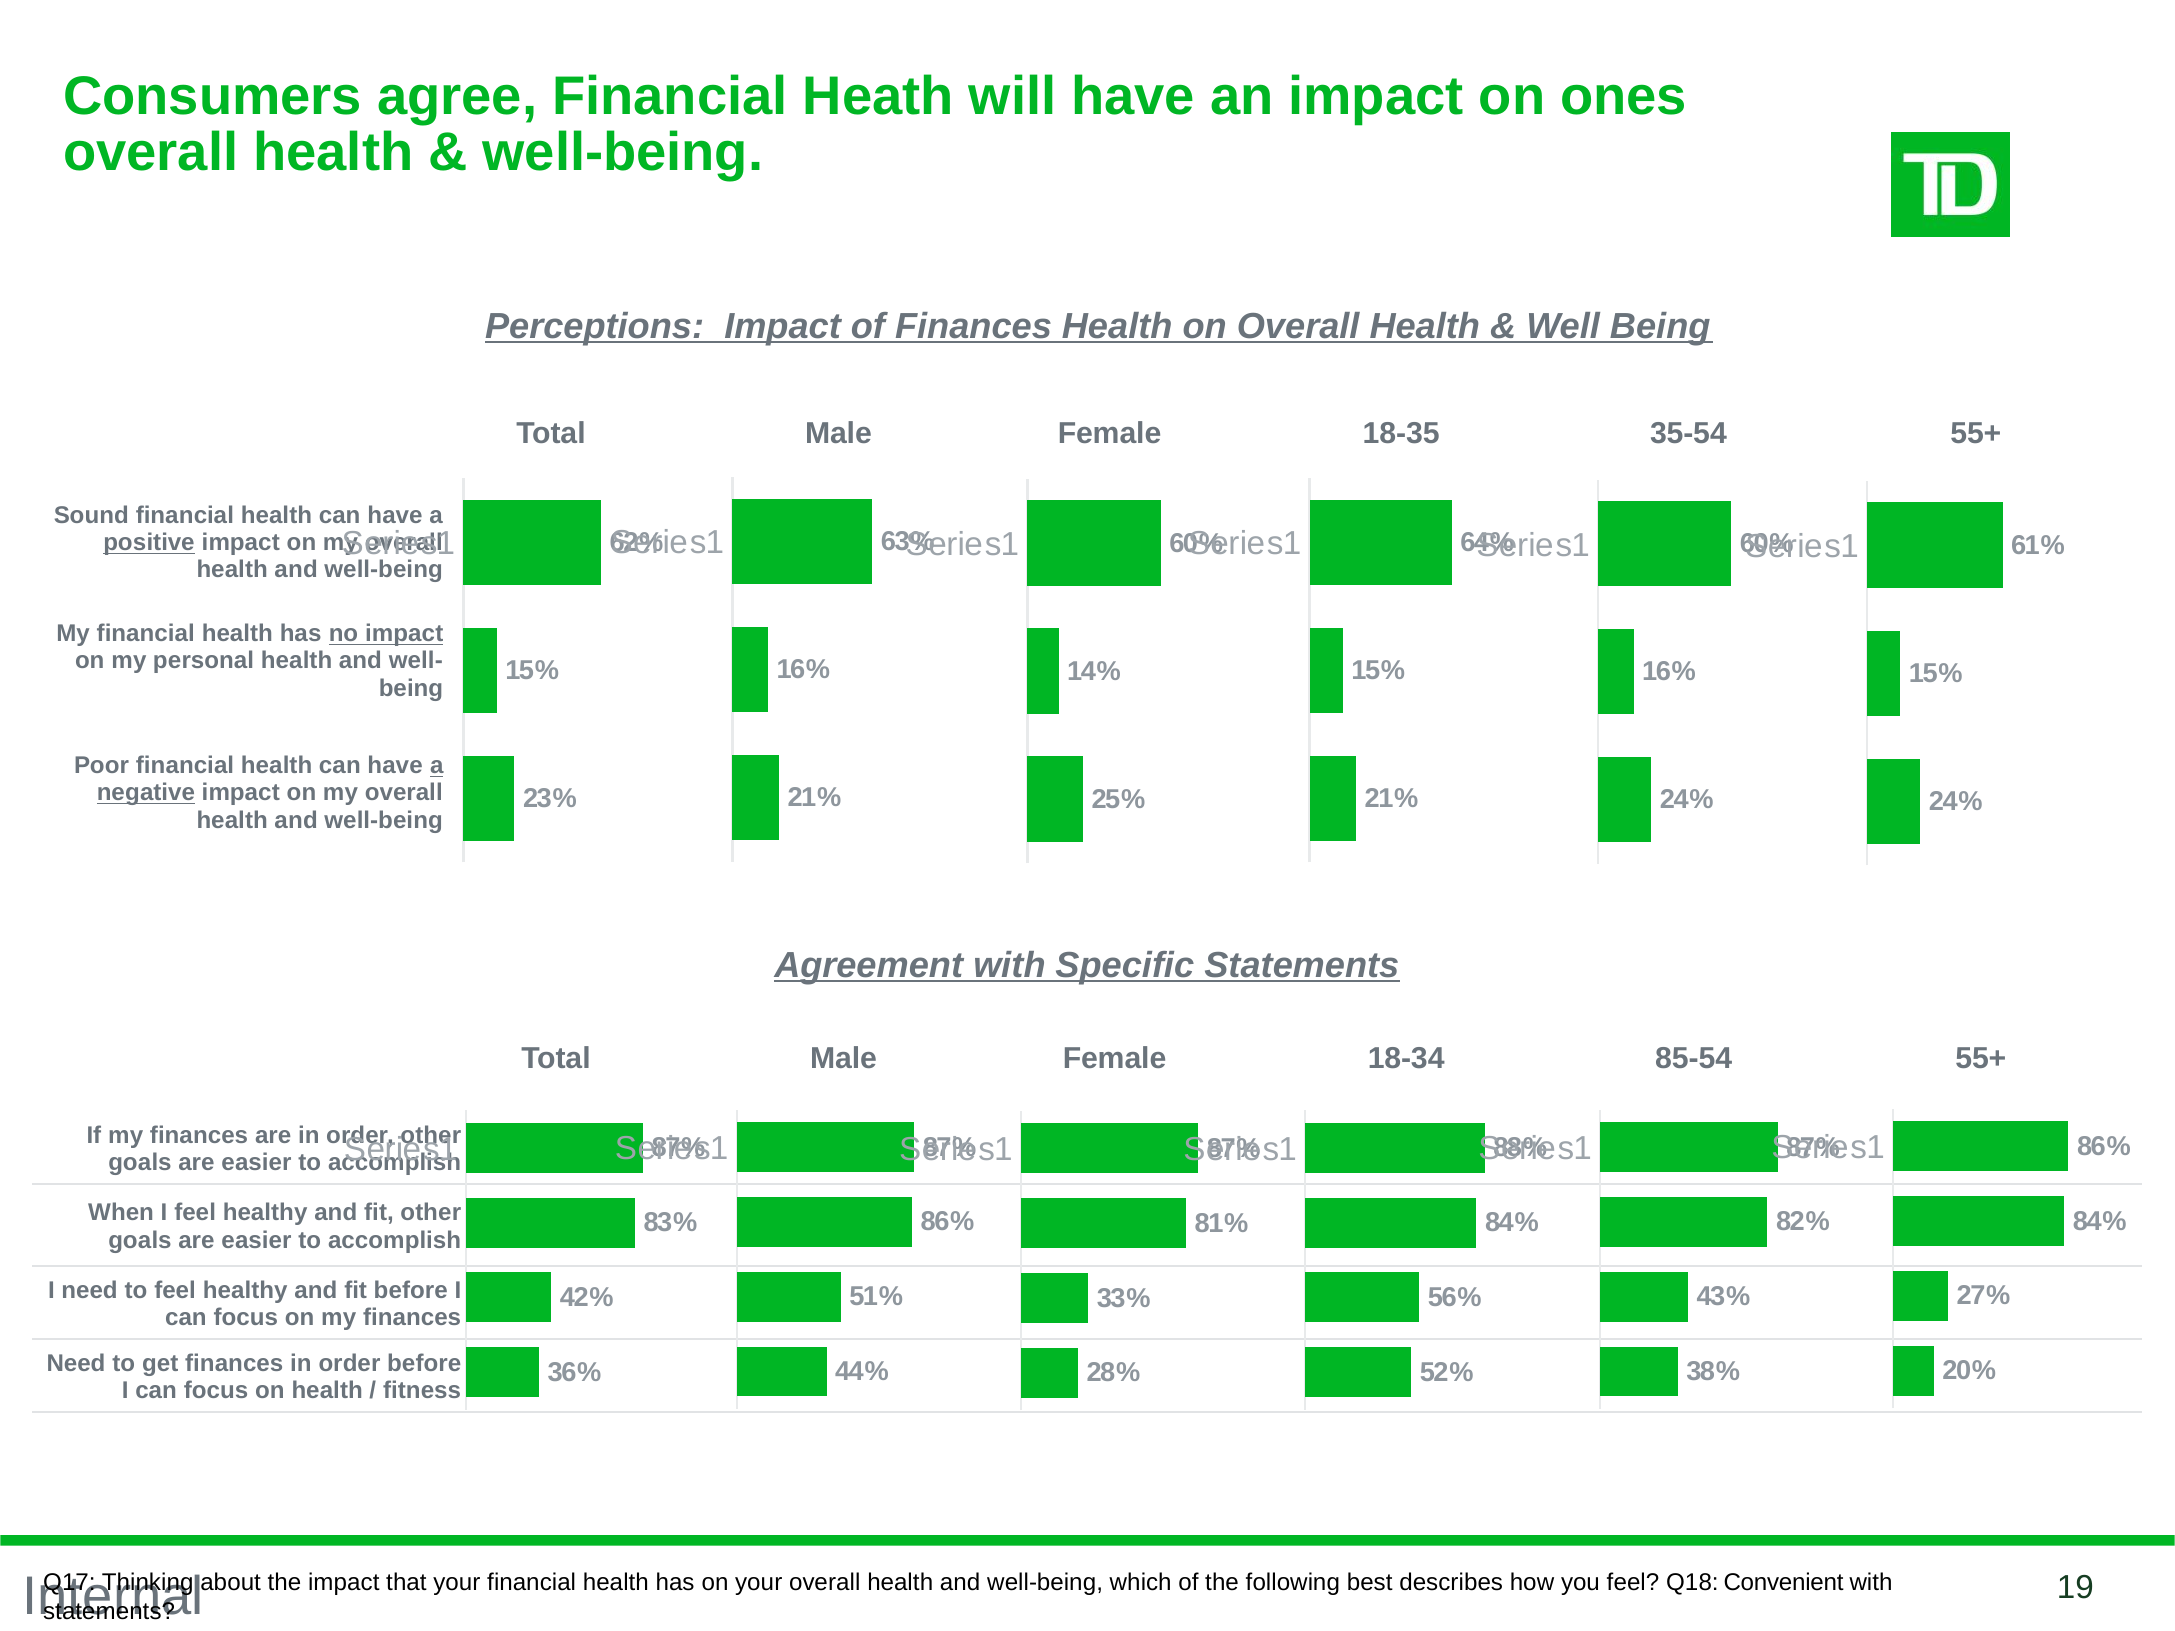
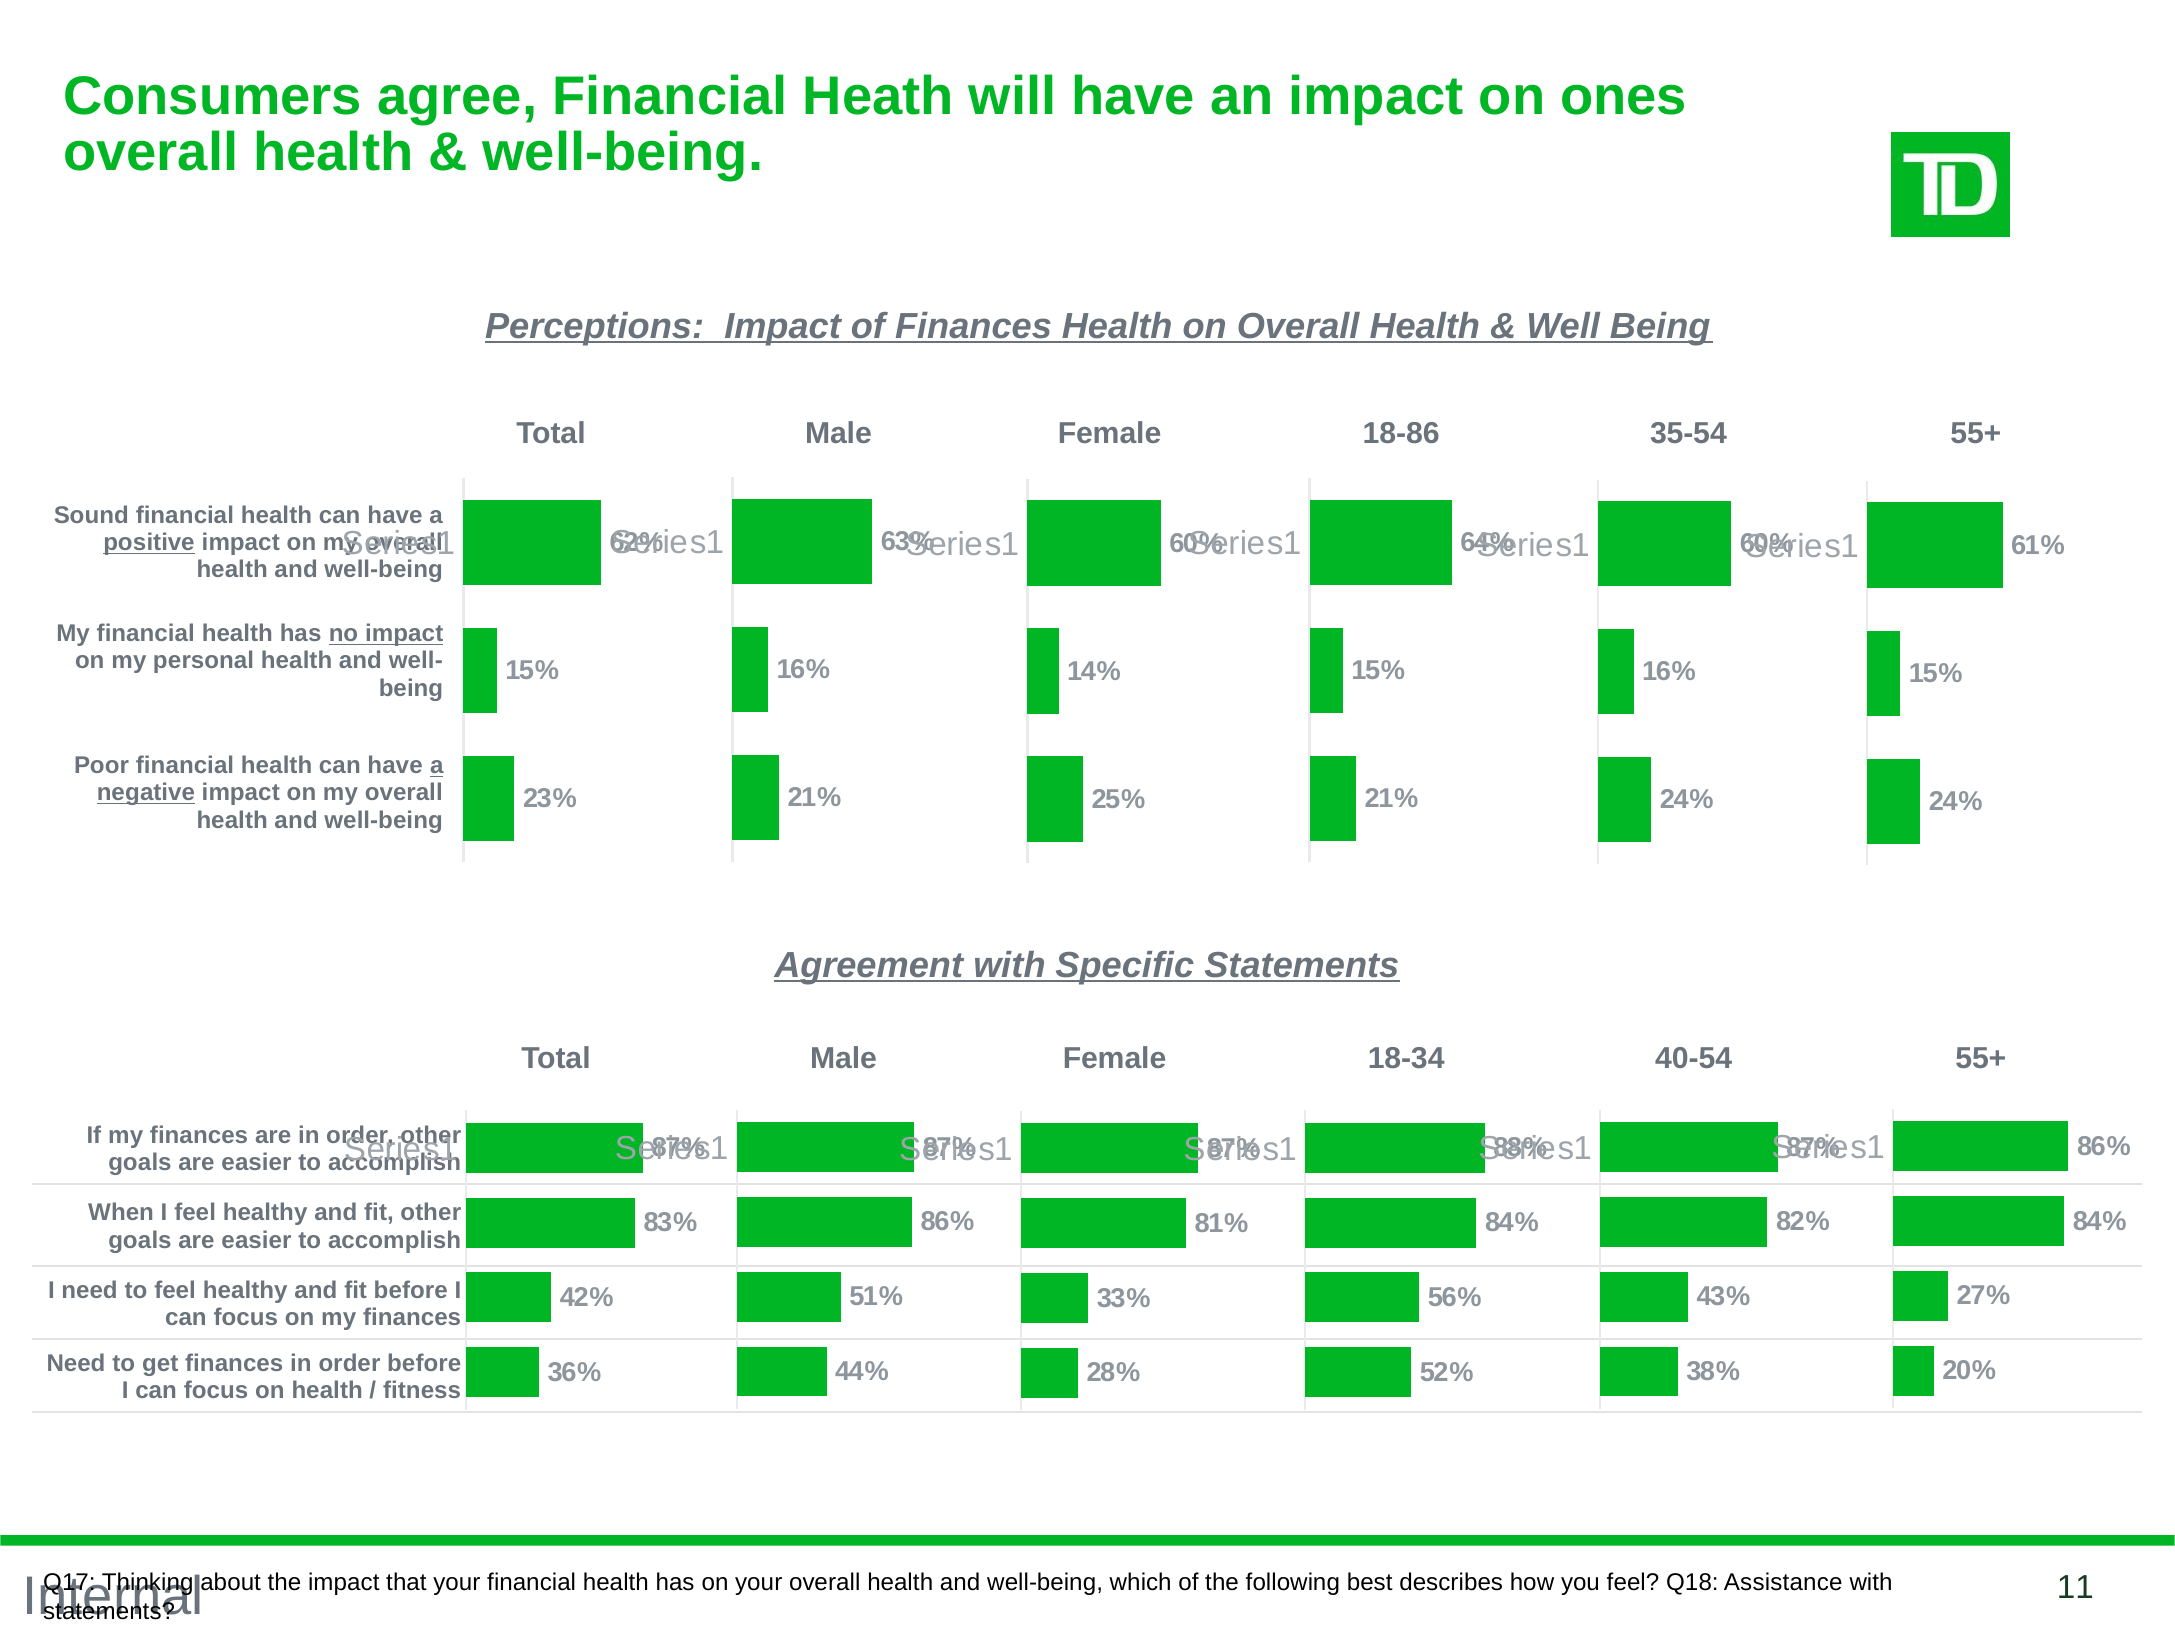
18-35: 18-35 -> 18-86
85-54: 85-54 -> 40-54
Convenient: Convenient -> Assistance
19: 19 -> 11
